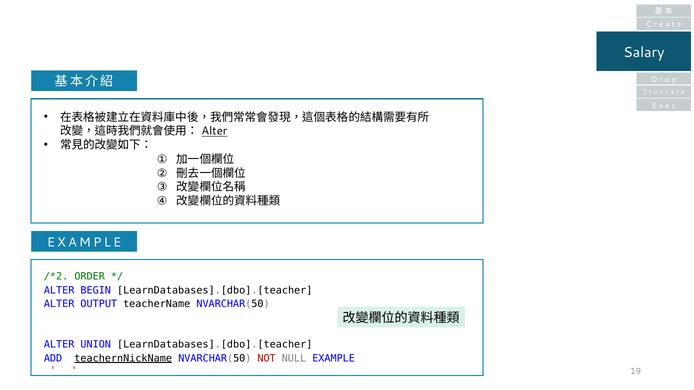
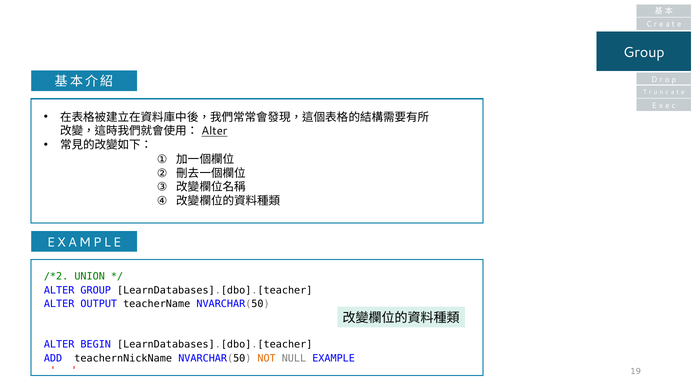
Salary at (644, 52): Salary -> Group
ORDER: ORDER -> UNION
ALTER BEGIN: BEGIN -> GROUP
UNION: UNION -> BEGIN
teachernNickName underline: present -> none
NOT colour: red -> orange
